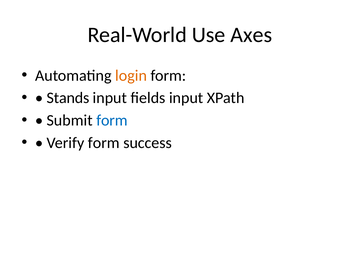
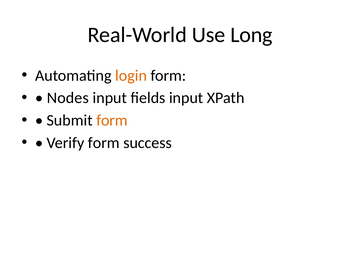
Axes: Axes -> Long
Stands: Stands -> Nodes
form at (112, 120) colour: blue -> orange
